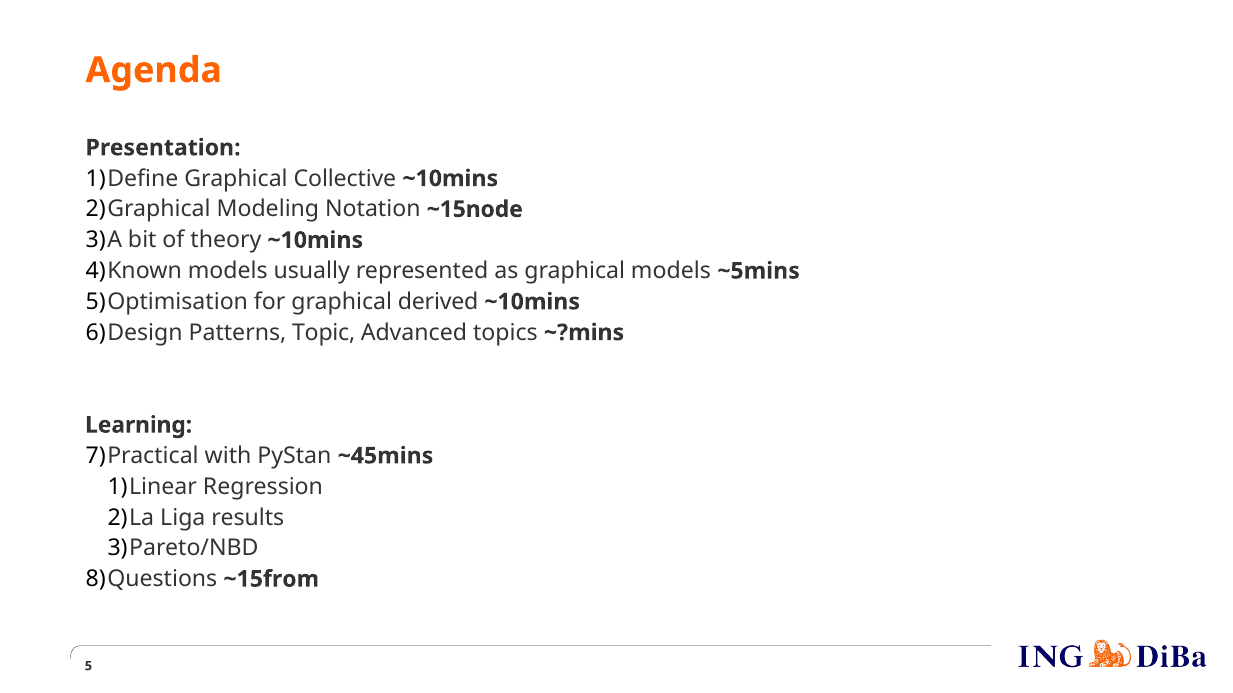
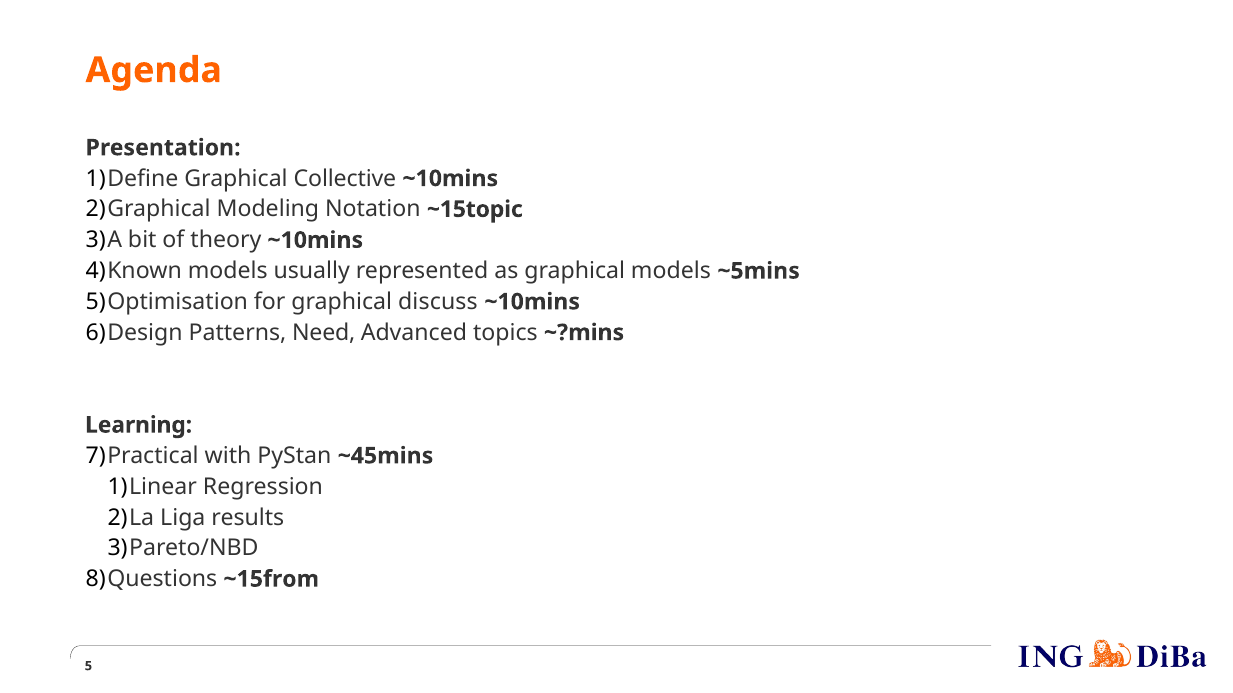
~15node: ~15node -> ~15topic
derived: derived -> discuss
Topic: Topic -> Need
